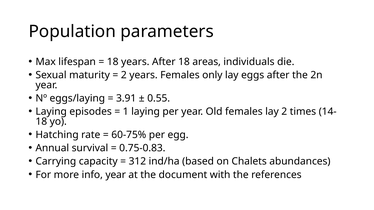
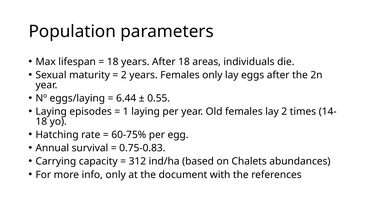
3.91: 3.91 -> 6.44
info year: year -> only
